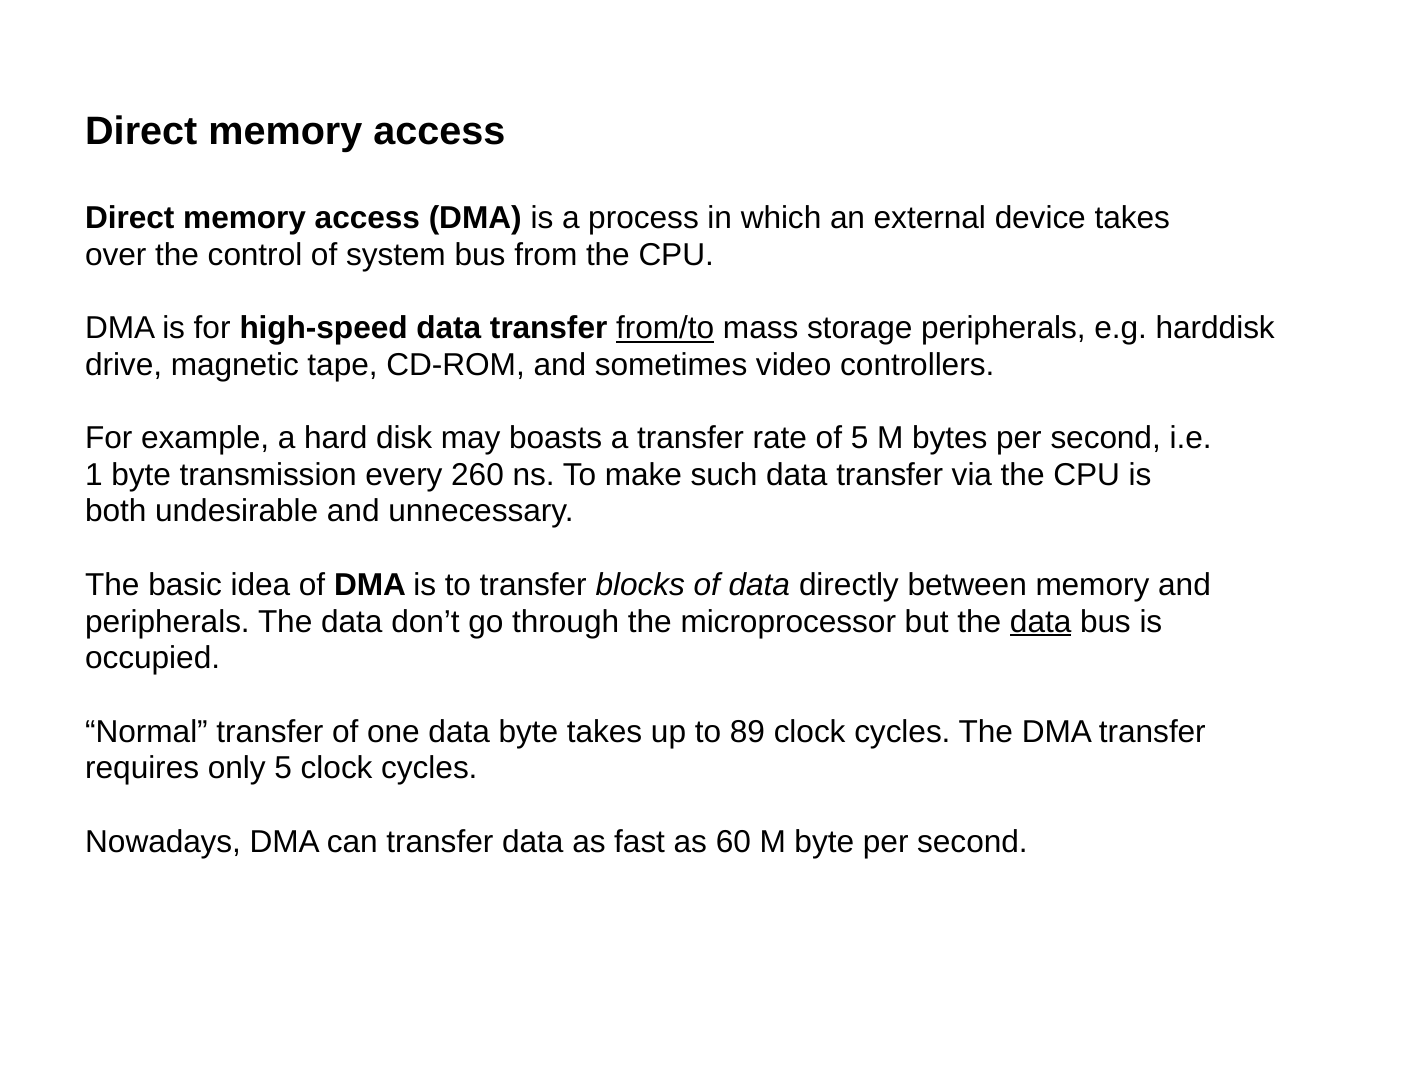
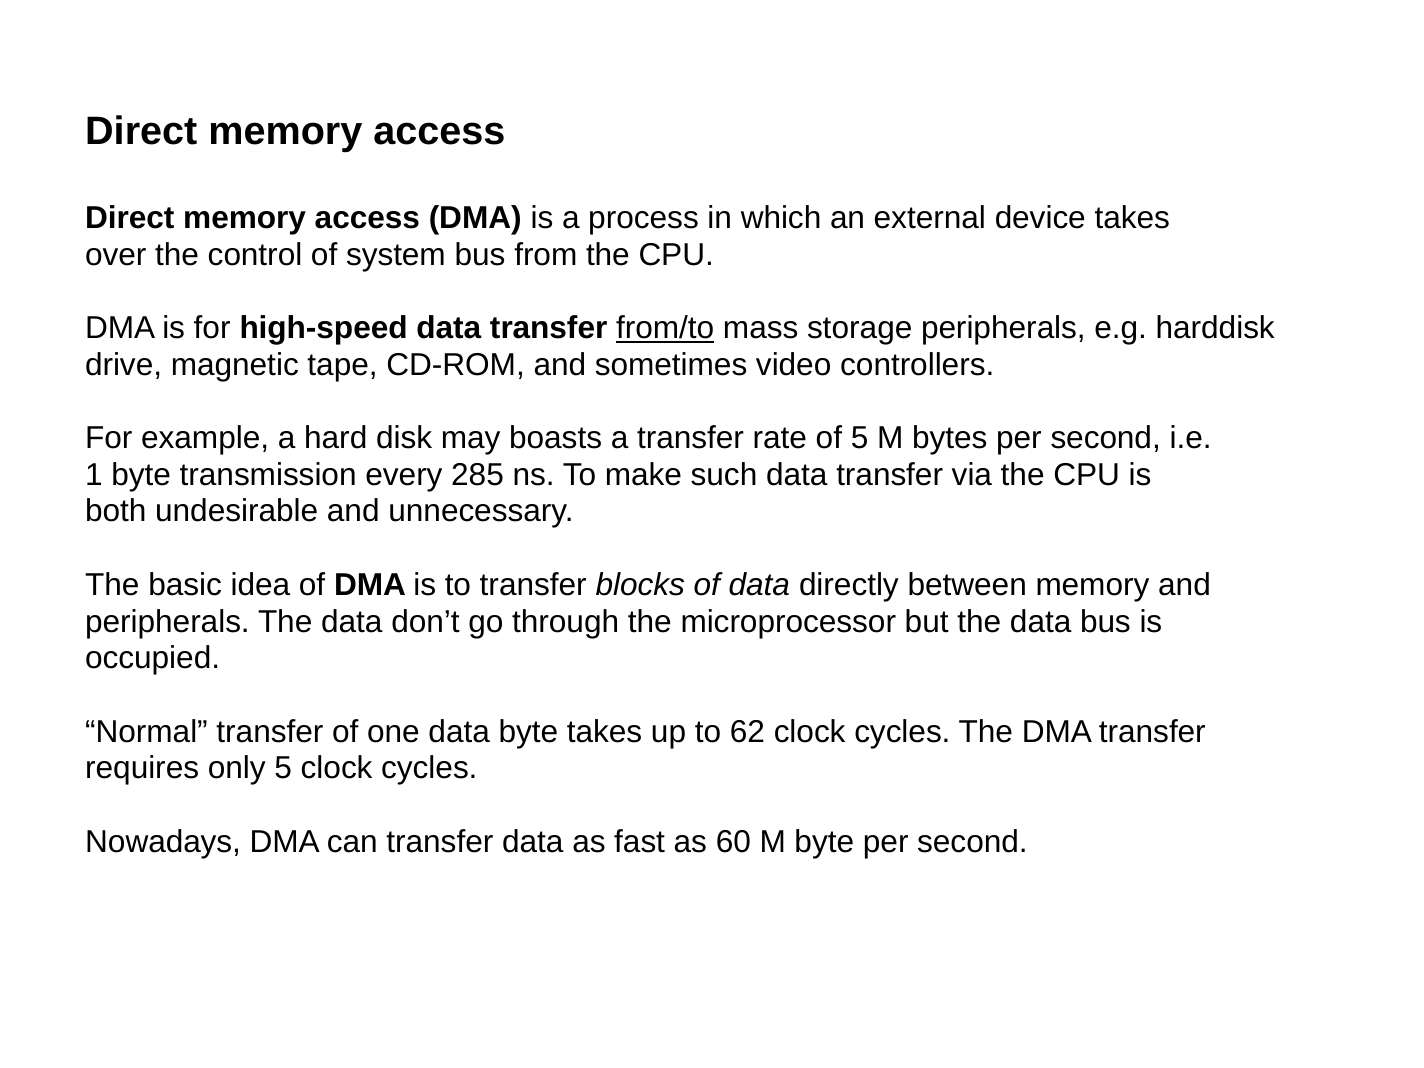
260: 260 -> 285
data at (1041, 622) underline: present -> none
89: 89 -> 62
